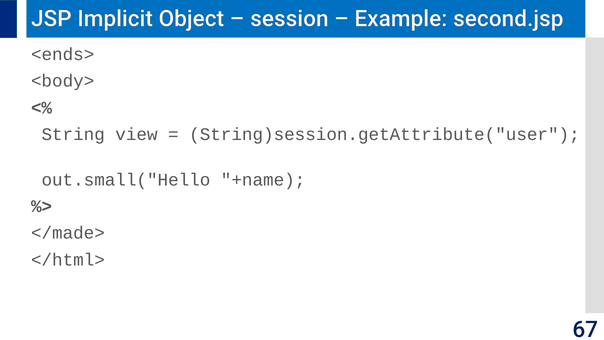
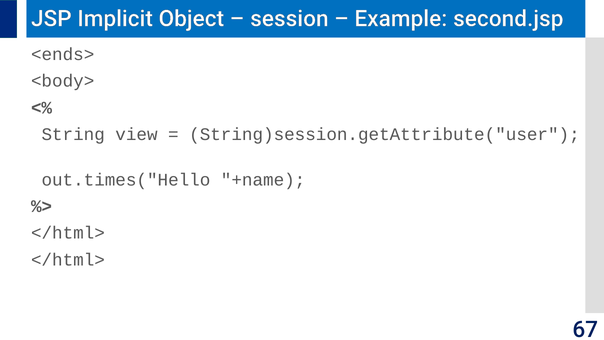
out.small("Hello: out.small("Hello -> out.times("Hello
</made> at (68, 233): </made> -> </html>
